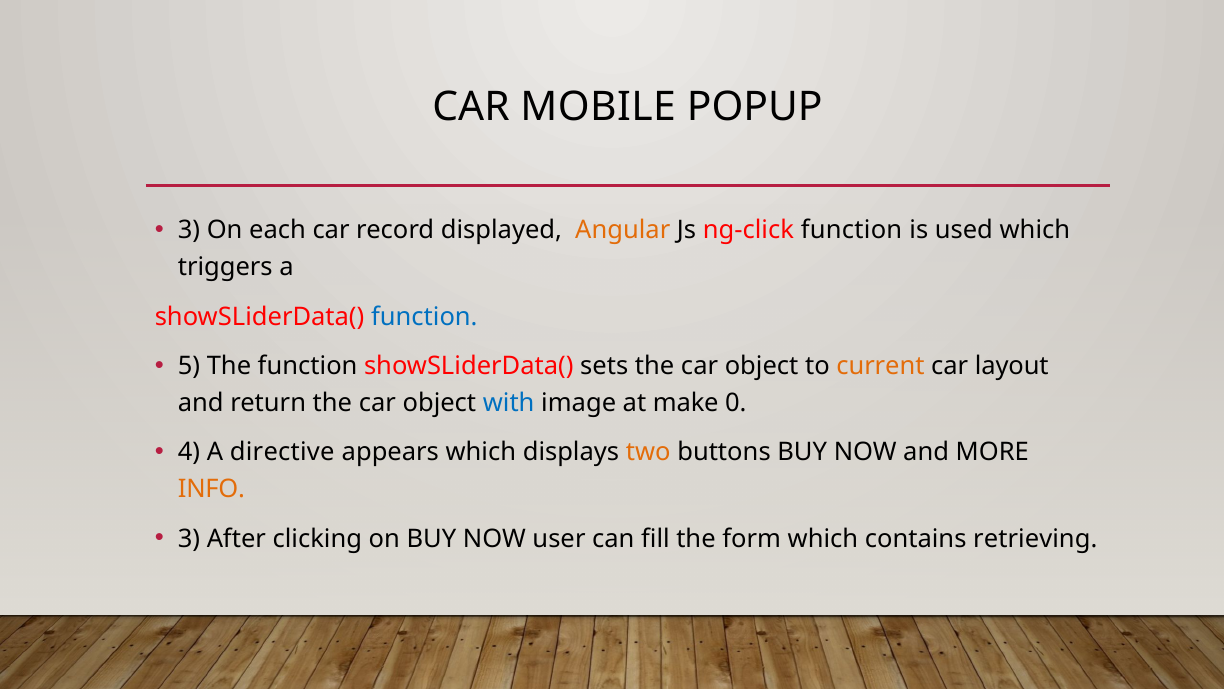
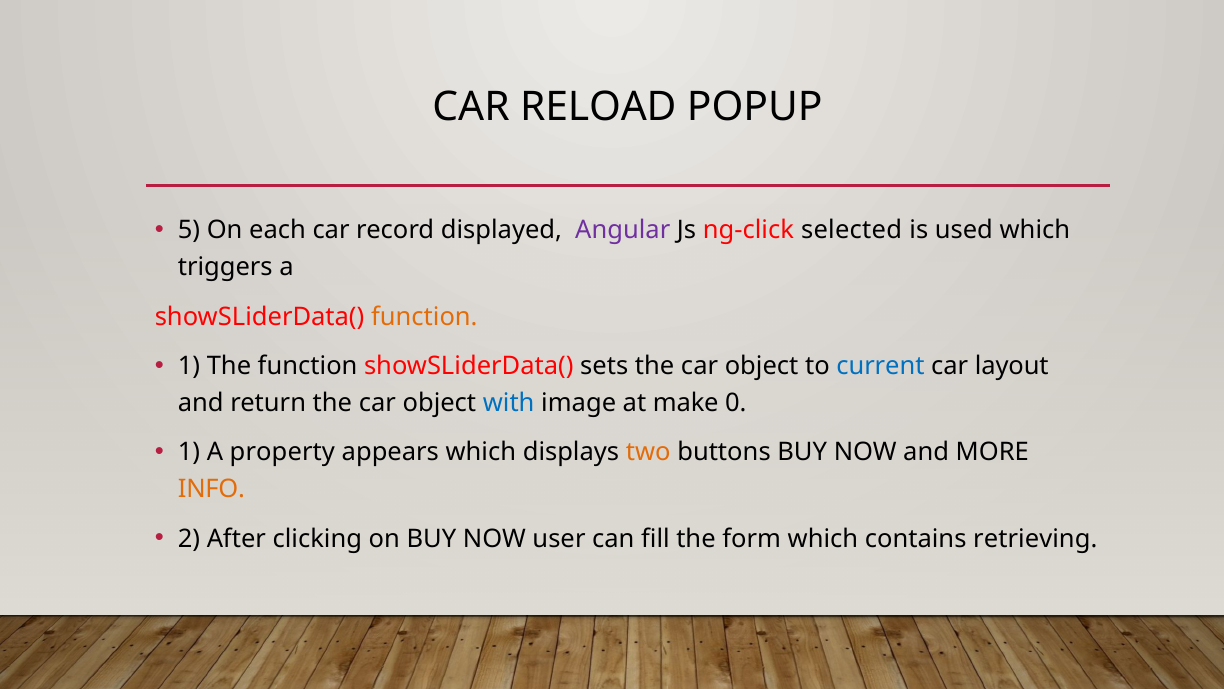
MOBILE: MOBILE -> RELOAD
3 at (189, 230): 3 -> 5
Angular colour: orange -> purple
ng-click function: function -> selected
function at (424, 316) colour: blue -> orange
5 at (189, 366): 5 -> 1
current colour: orange -> blue
4 at (189, 452): 4 -> 1
directive: directive -> property
3 at (189, 538): 3 -> 2
